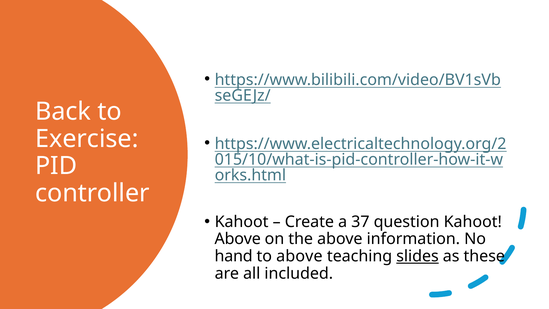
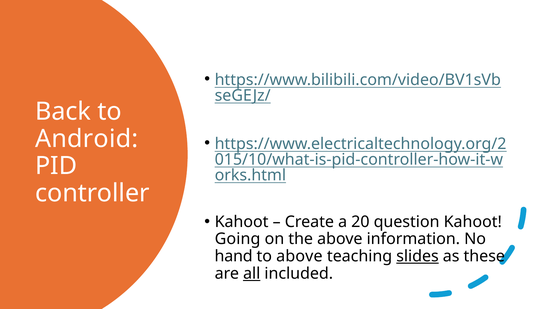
Exercise: Exercise -> Android
37: 37 -> 20
Above at (238, 239): Above -> Going
all underline: none -> present
